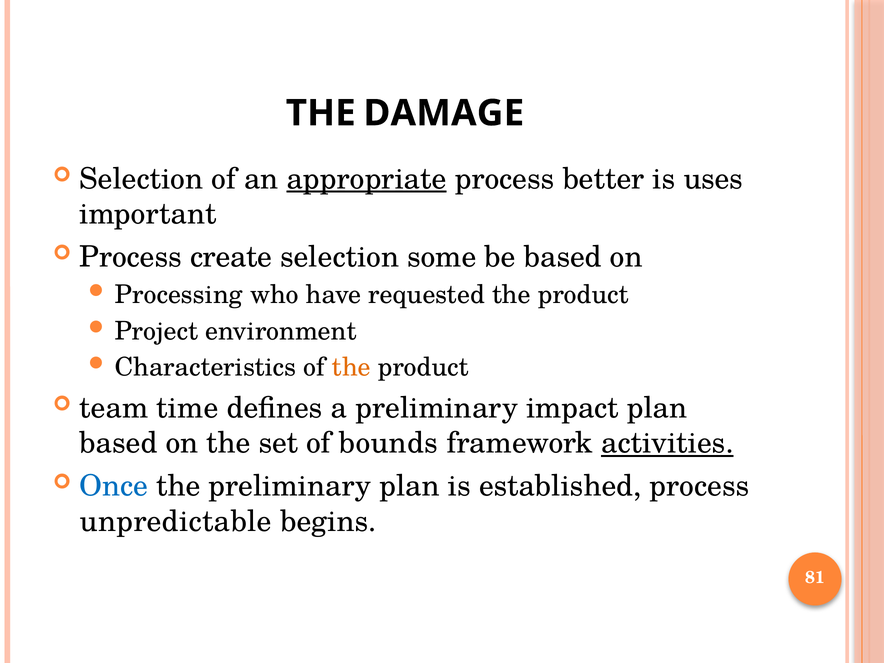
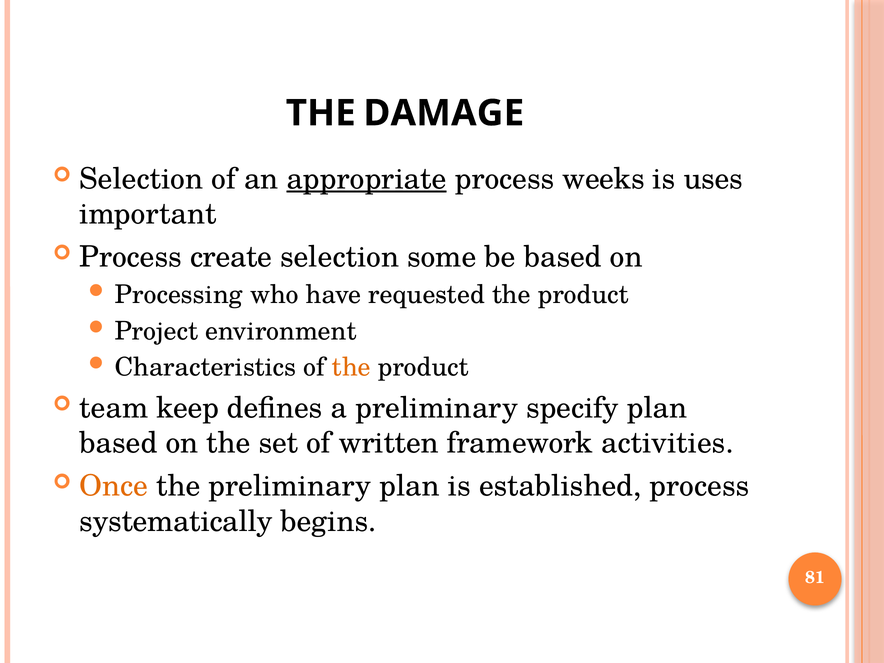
better: better -> weeks
time: time -> keep
impact: impact -> specify
bounds: bounds -> written
activities underline: present -> none
Once colour: blue -> orange
unpredictable: unpredictable -> systematically
